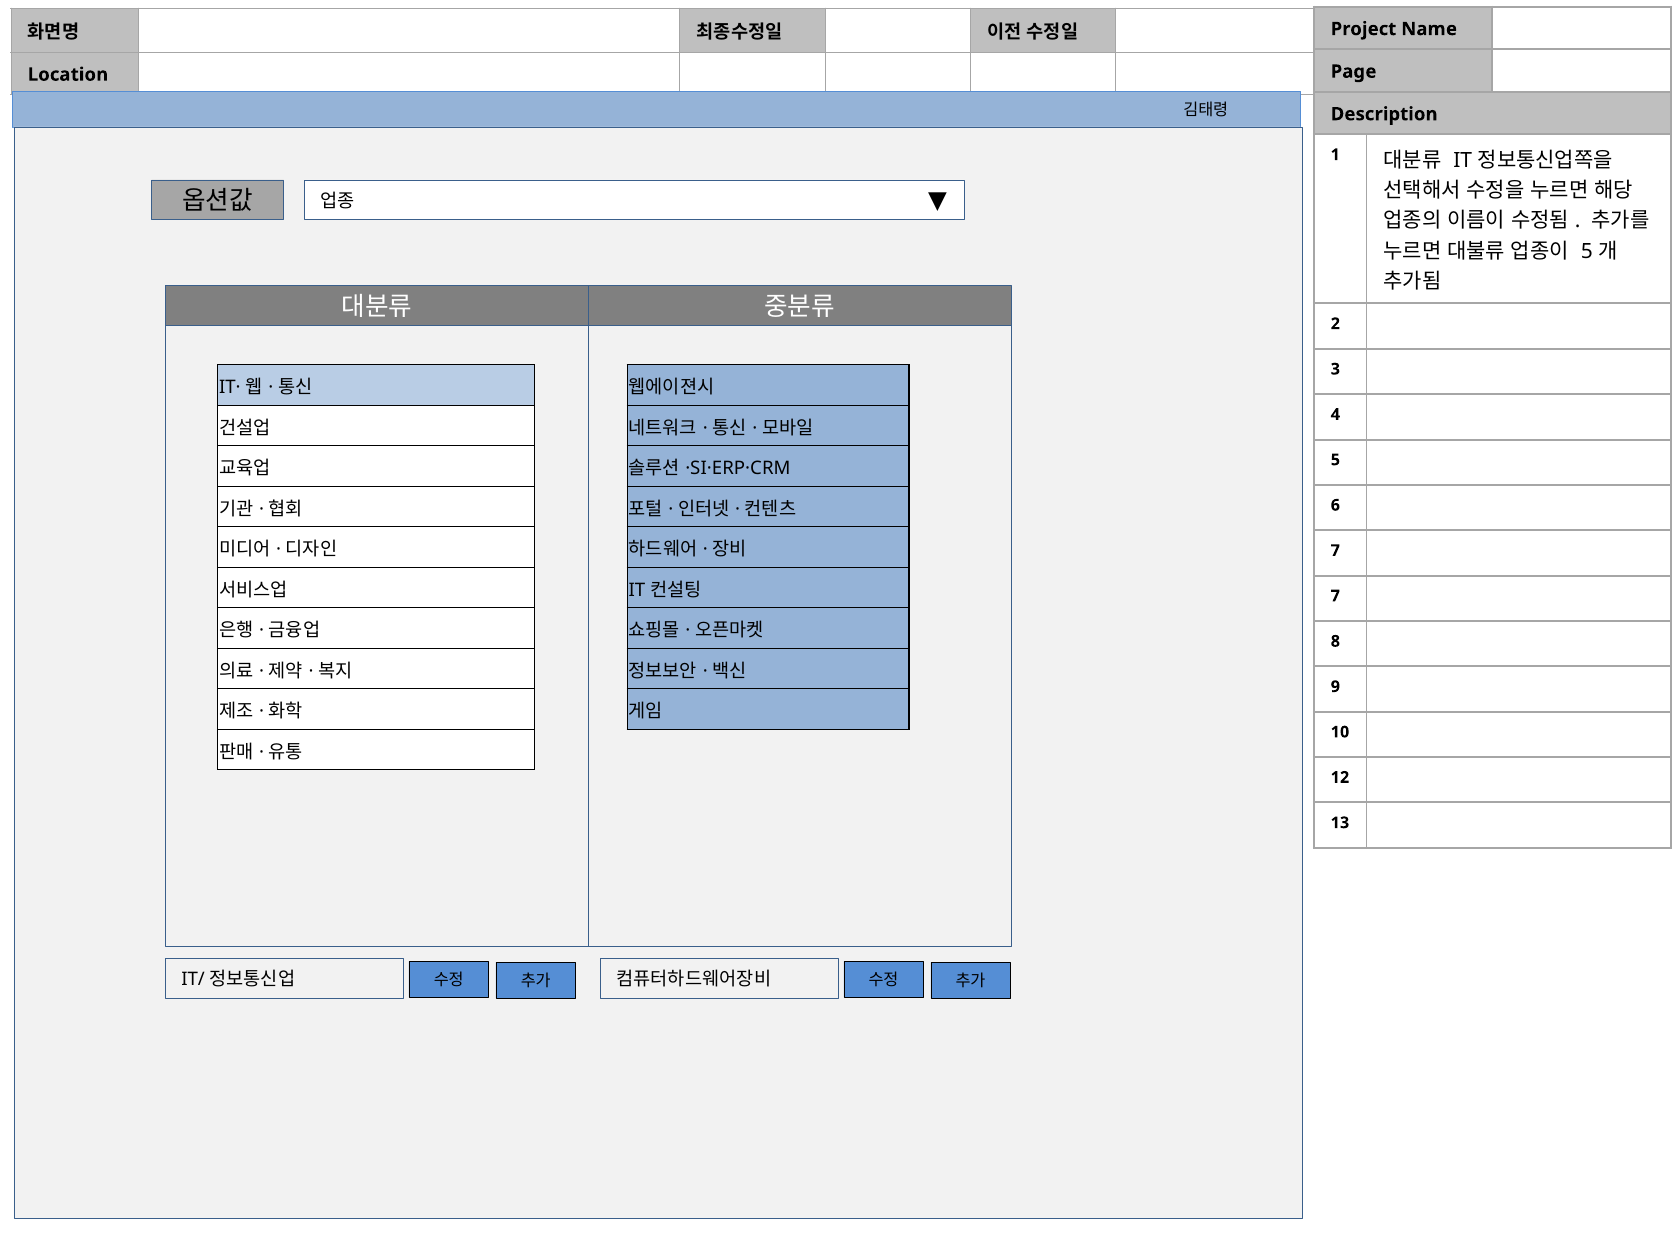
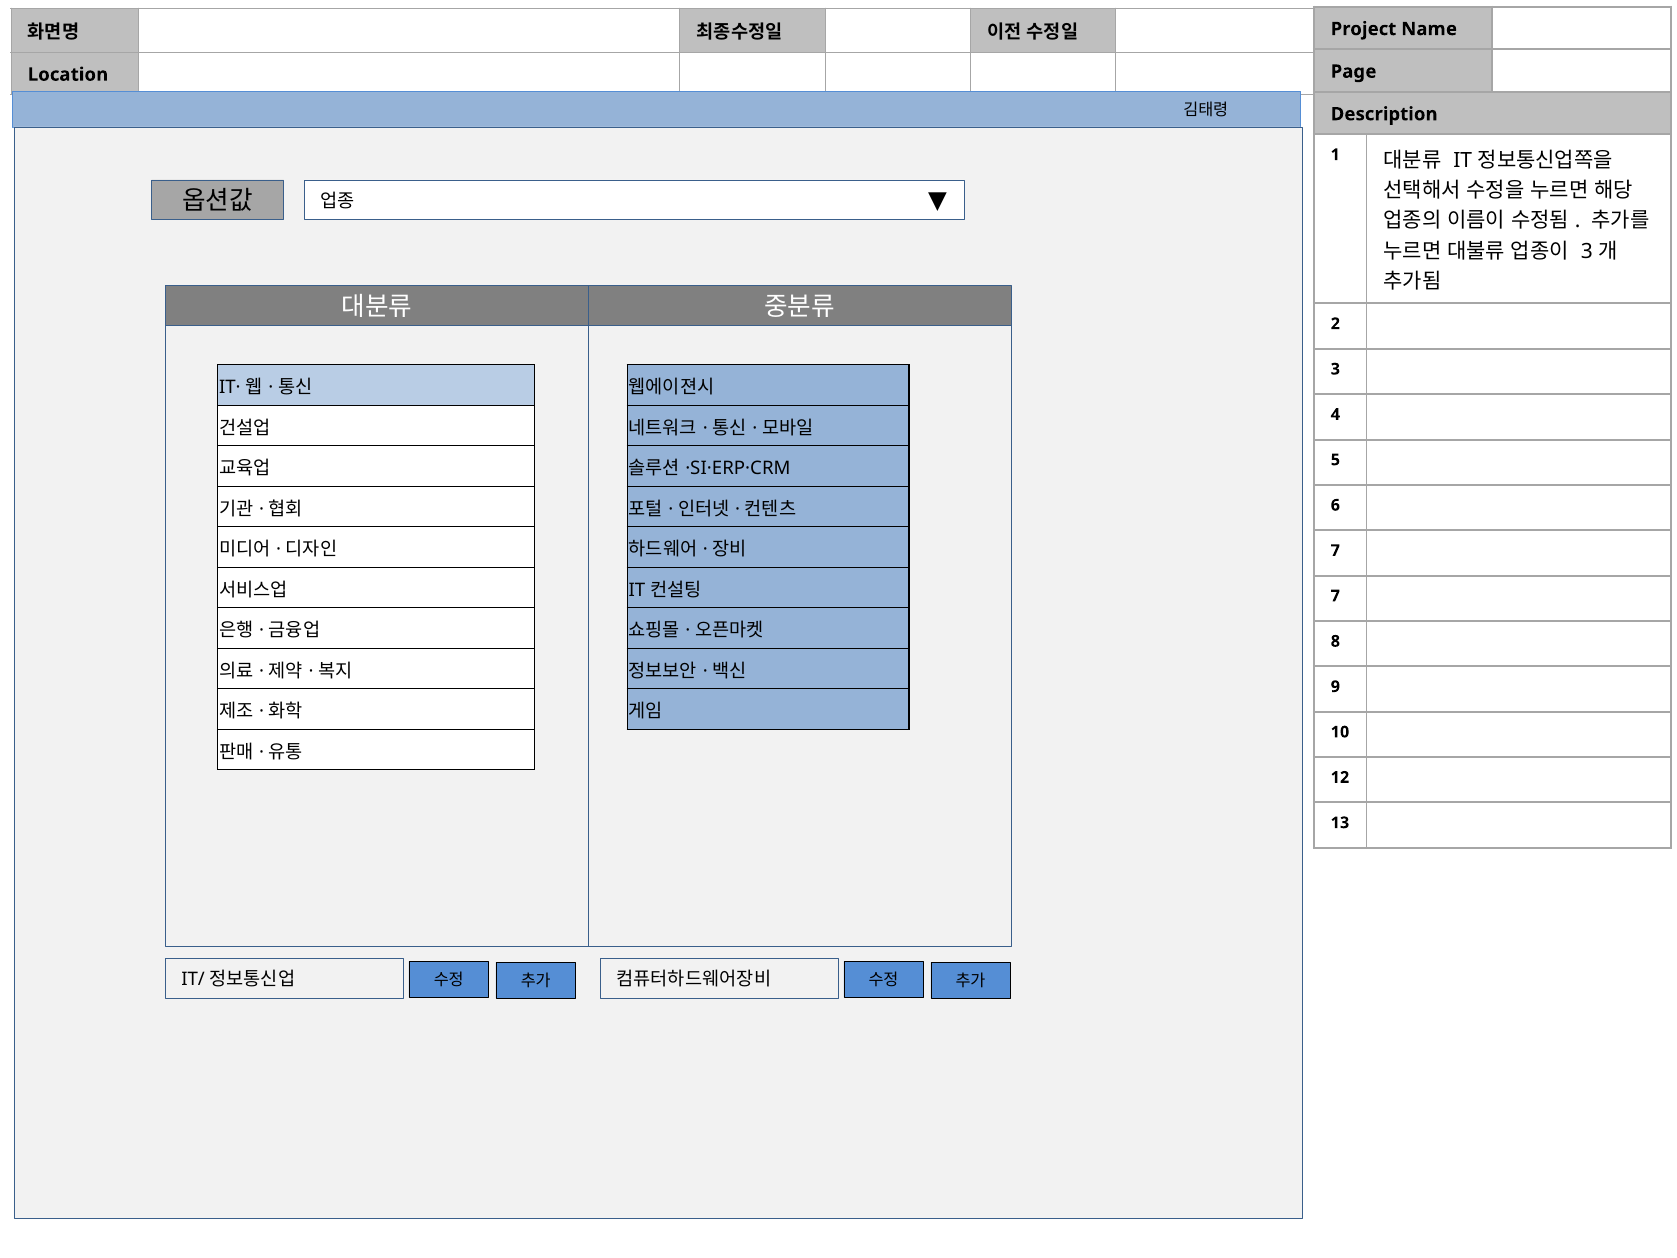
5 at (1587, 251): 5 -> 3
